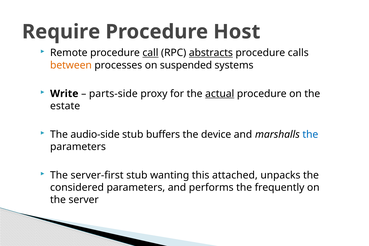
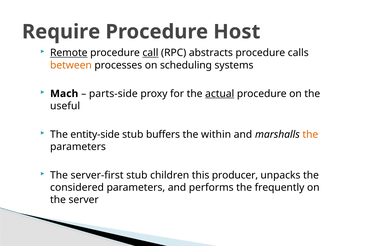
Remote underline: none -> present
abstracts underline: present -> none
suspended: suspended -> scheduling
Write: Write -> Mach
estate: estate -> useful
audio-side: audio-side -> entity-side
device: device -> within
the at (310, 134) colour: blue -> orange
wanting: wanting -> children
attached: attached -> producer
